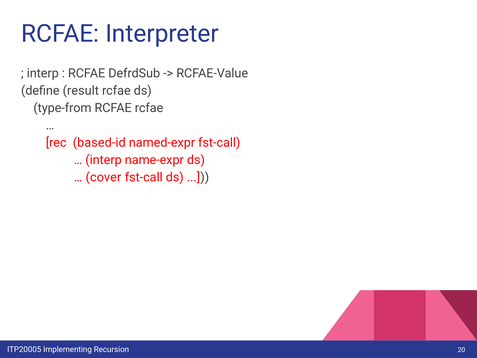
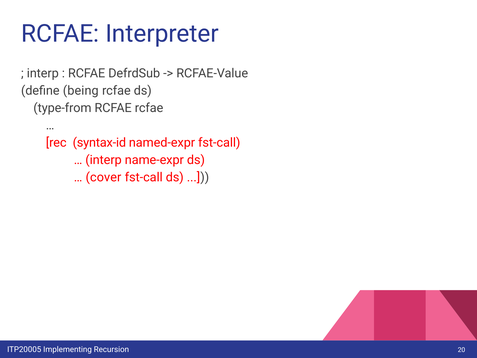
result: result -> being
based-id: based-id -> syntax-id
